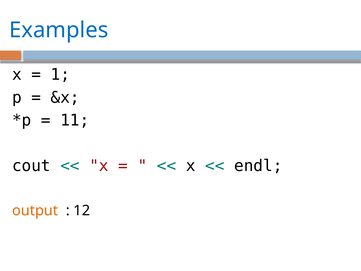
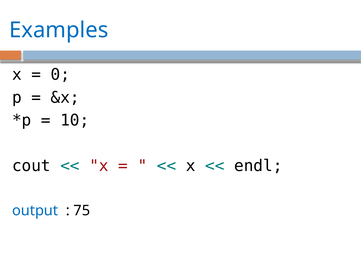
1: 1 -> 0
11: 11 -> 10
output colour: orange -> blue
12: 12 -> 75
